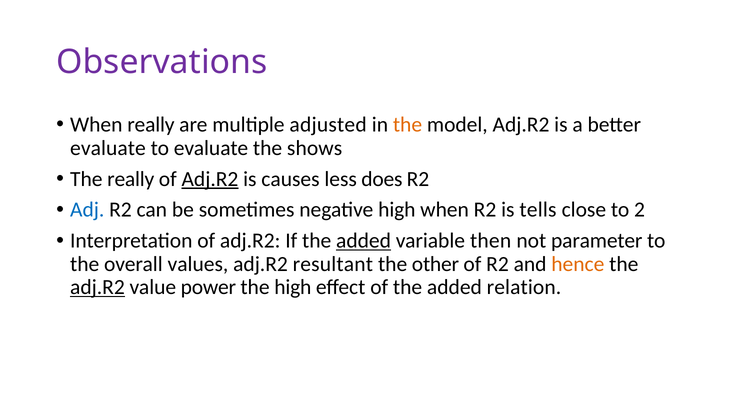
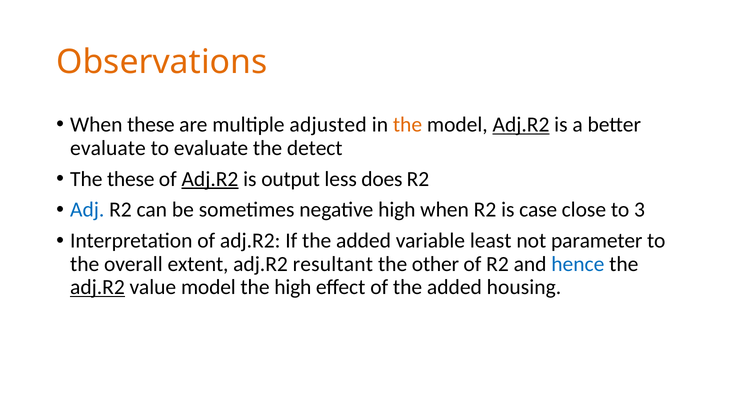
Observations colour: purple -> orange
When really: really -> these
Adj.R2 at (521, 125) underline: none -> present
shows: shows -> detect
The really: really -> these
causes: causes -> output
tells: tells -> case
2: 2 -> 3
added at (364, 241) underline: present -> none
then: then -> least
values: values -> extent
hence colour: orange -> blue
value power: power -> model
relation: relation -> housing
